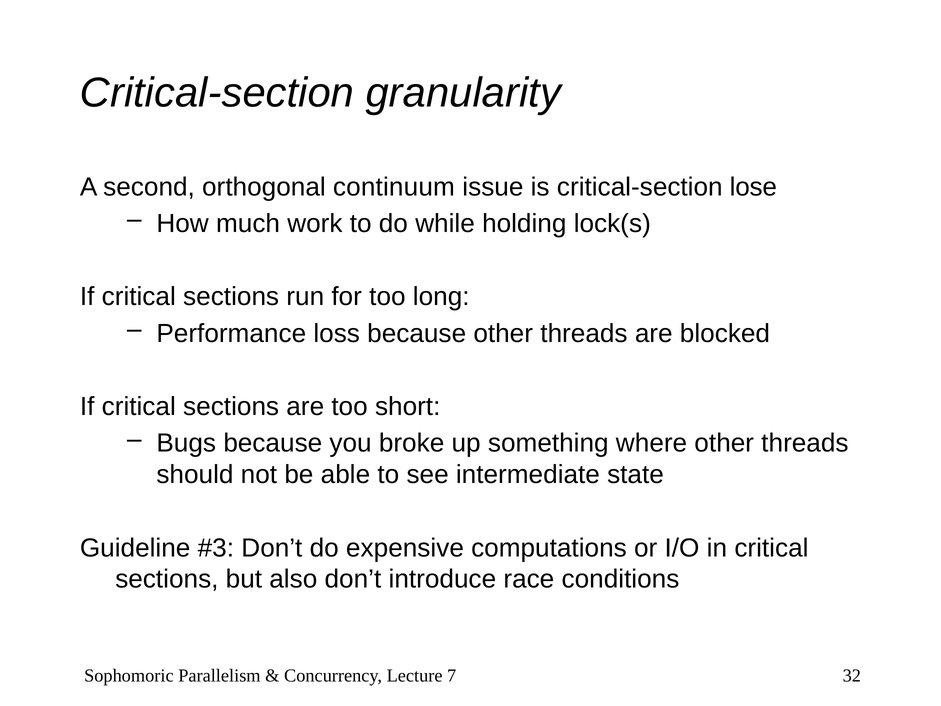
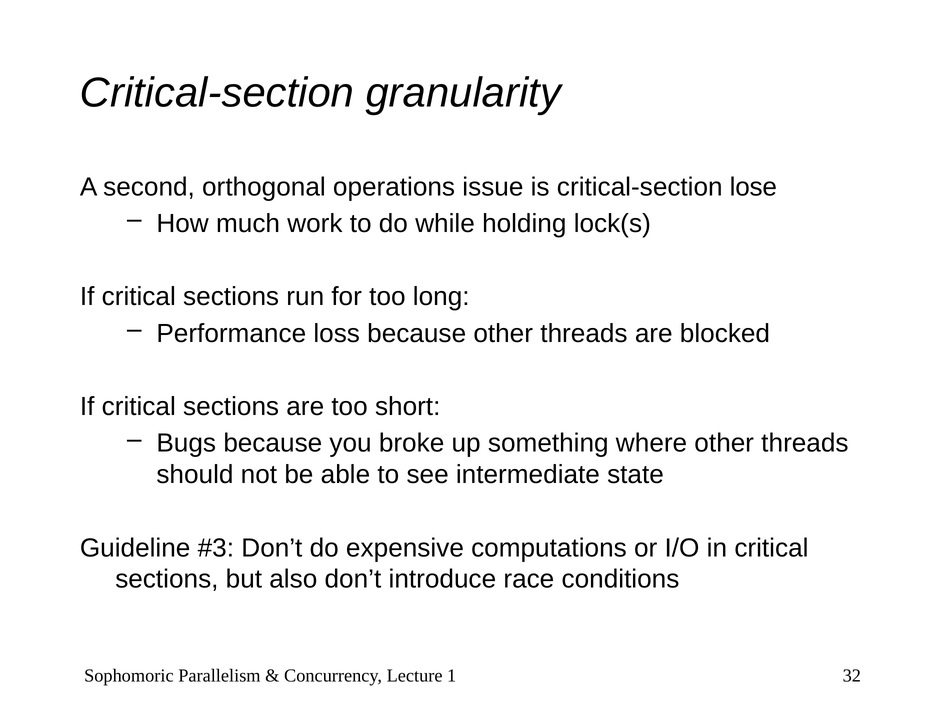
continuum: continuum -> operations
7: 7 -> 1
